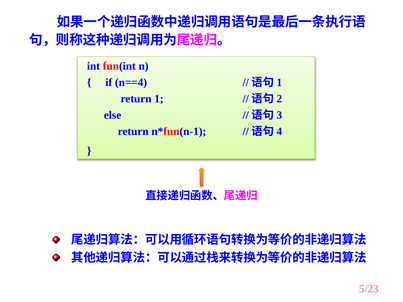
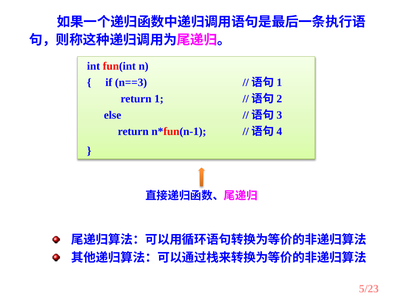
n==4: n==4 -> n==3
